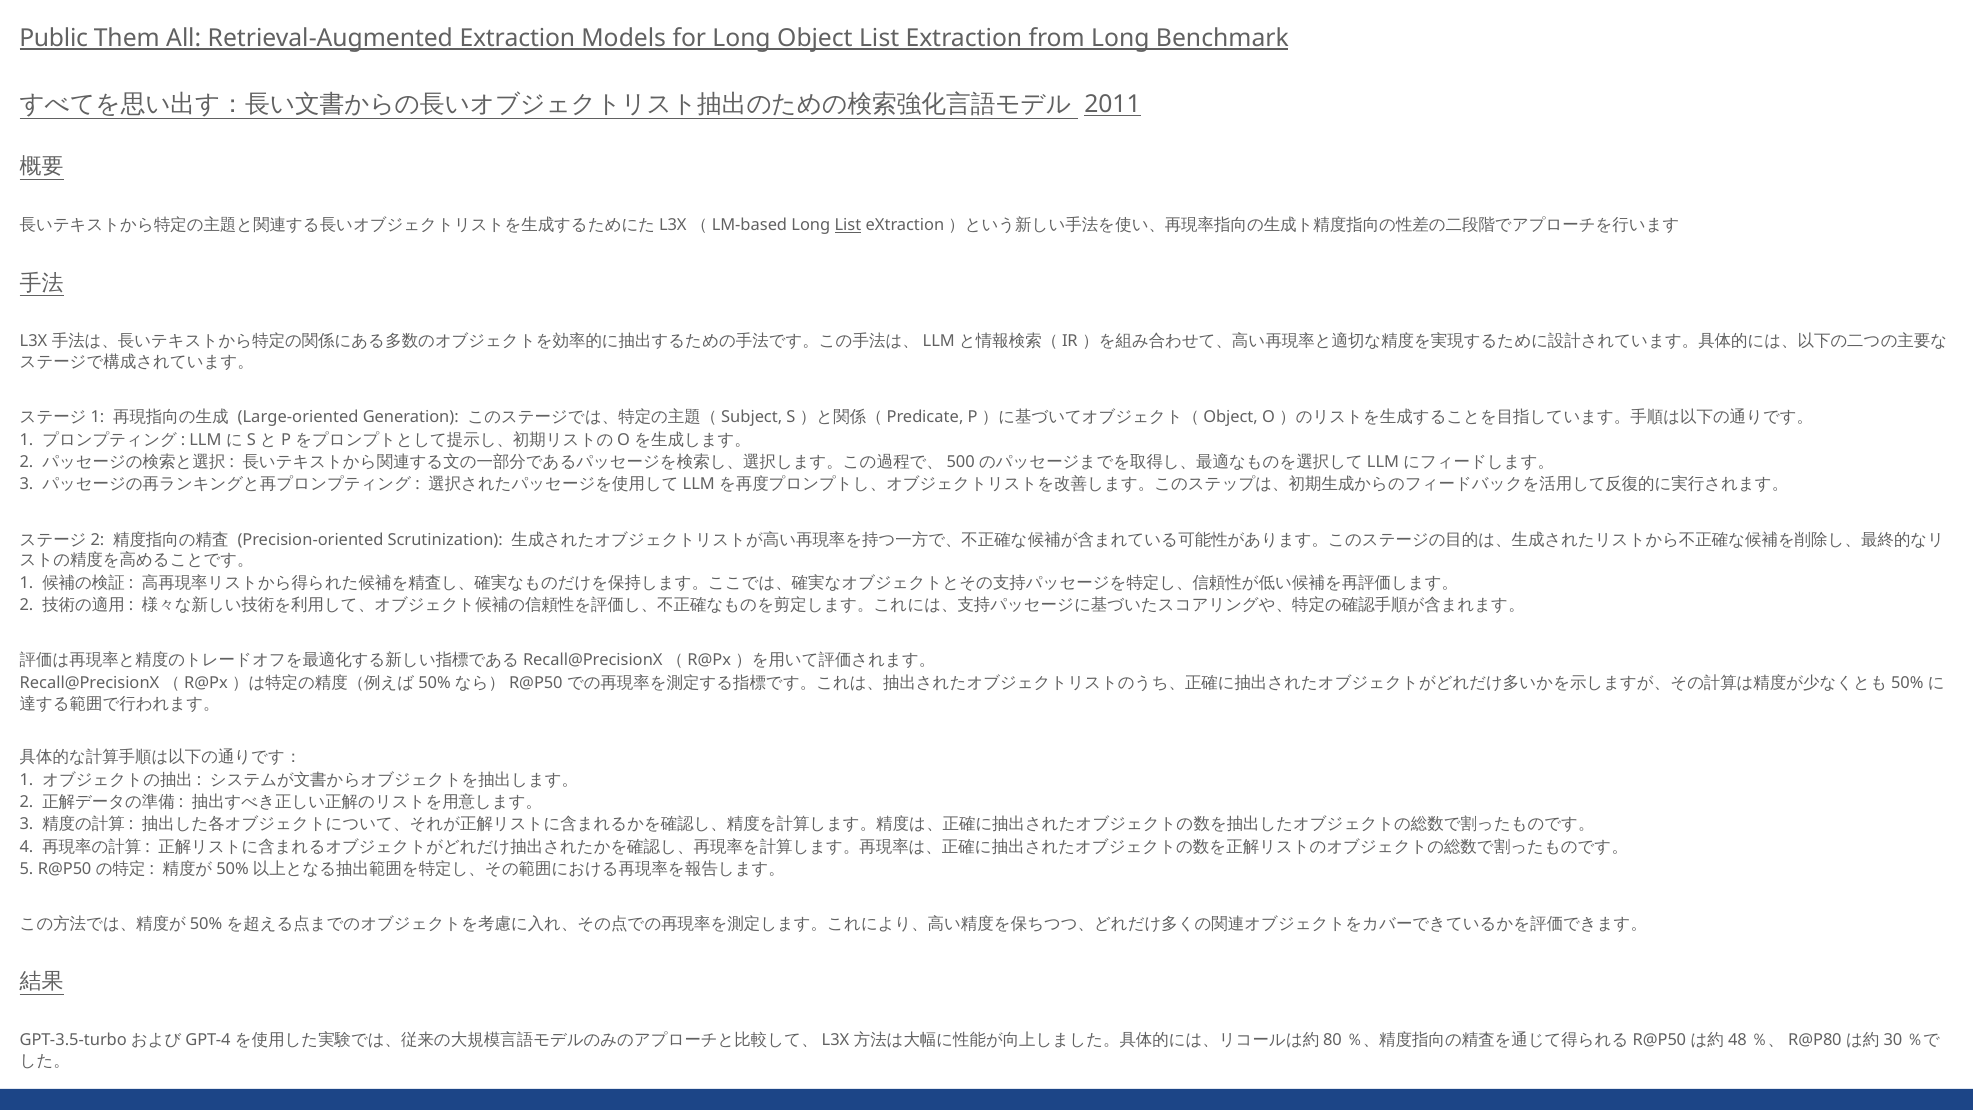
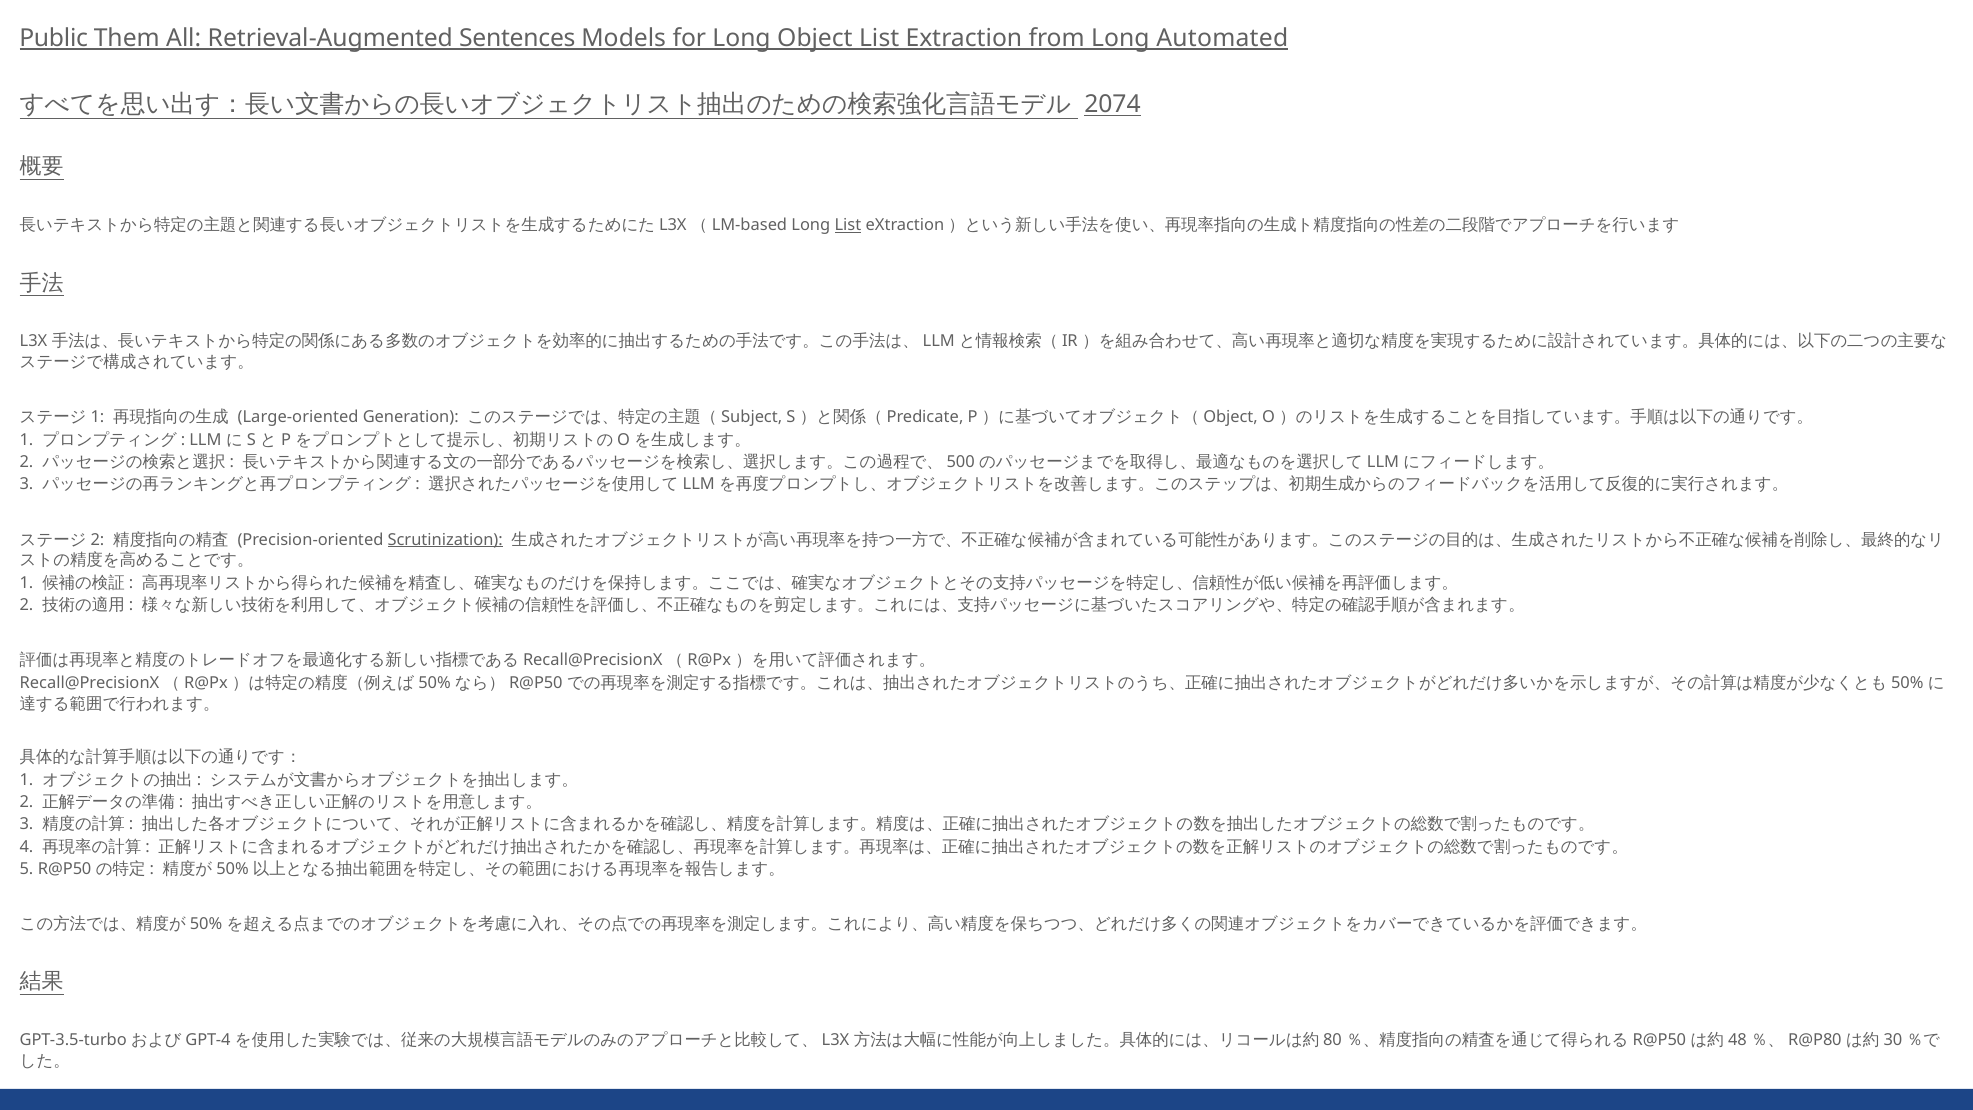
Retrieval-Augmented Extraction: Extraction -> Sentences
Benchmark: Benchmark -> Automated
2011: 2011 -> 2074
Scrutinization underline: none -> present
